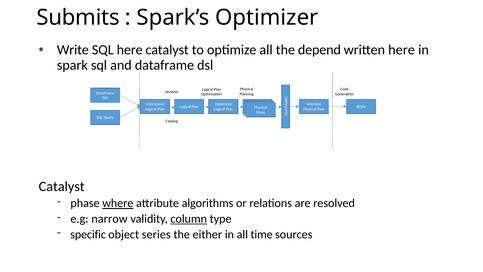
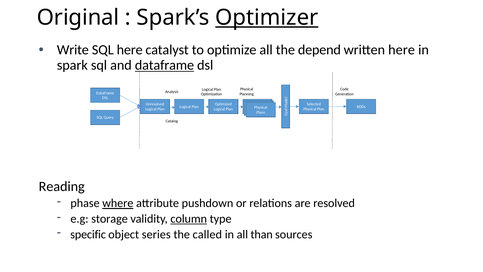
Submits: Submits -> Original
Optimizer underline: none -> present
dataframe at (164, 65) underline: none -> present
Catalyst at (62, 186): Catalyst -> Reading
algorithms: algorithms -> pushdown
narrow: narrow -> storage
either: either -> called
time: time -> than
